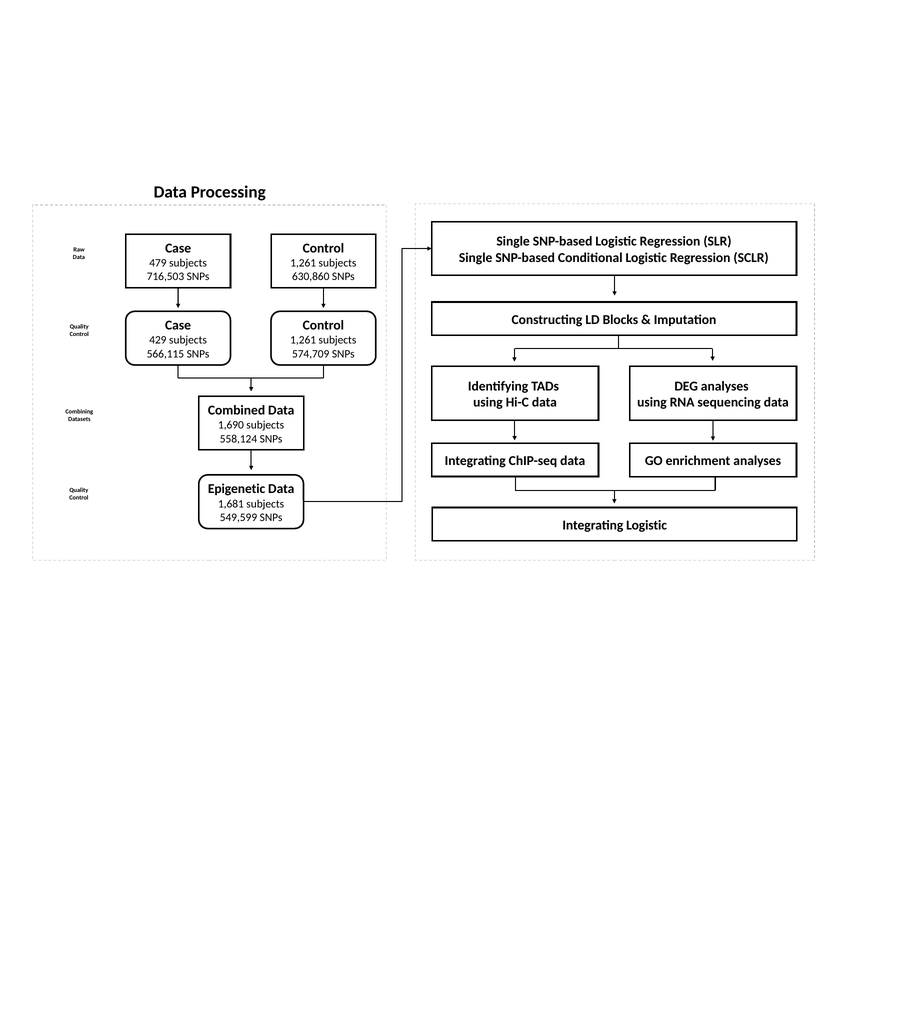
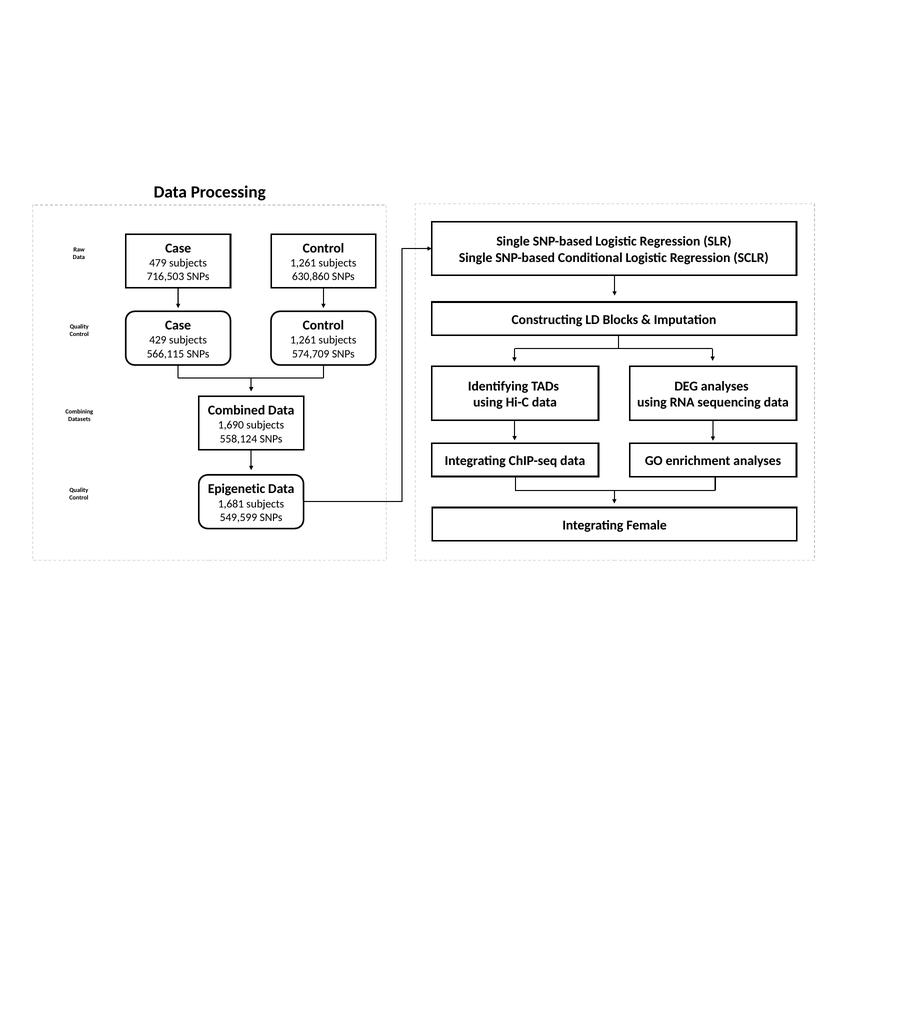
Integrating Logistic: Logistic -> Female
